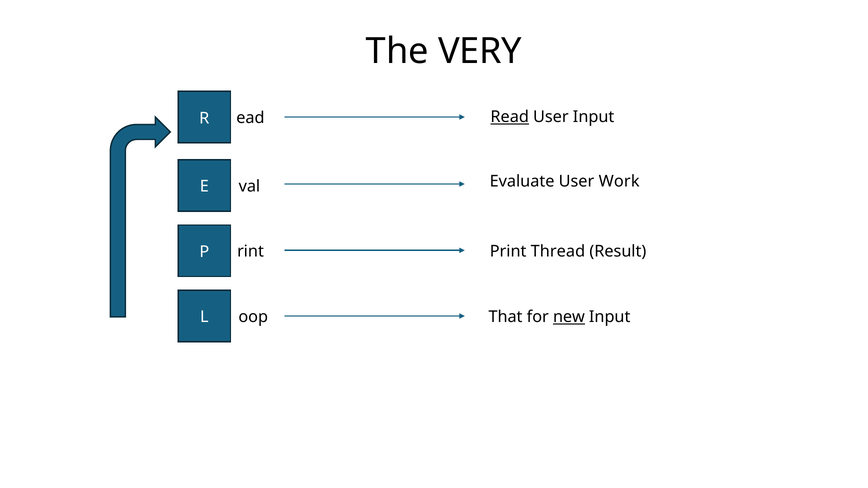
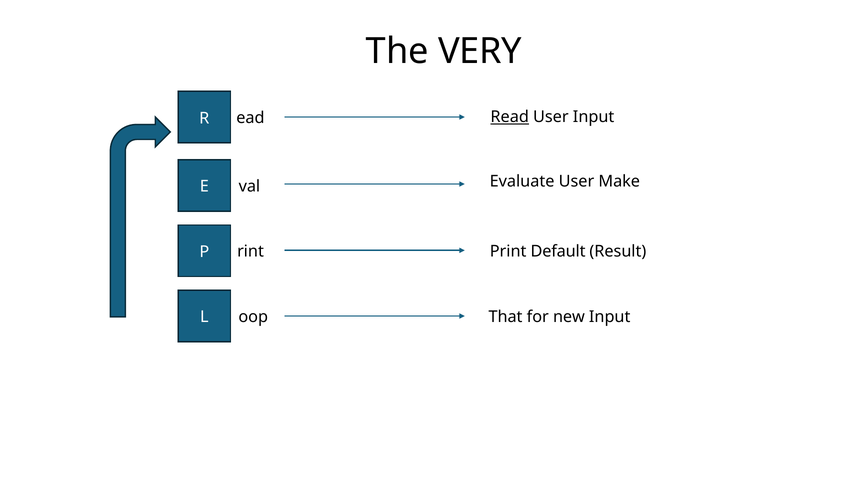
Work: Work -> Make
Thread: Thread -> Default
new underline: present -> none
